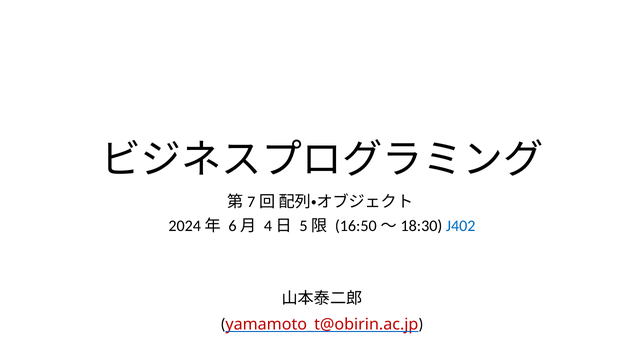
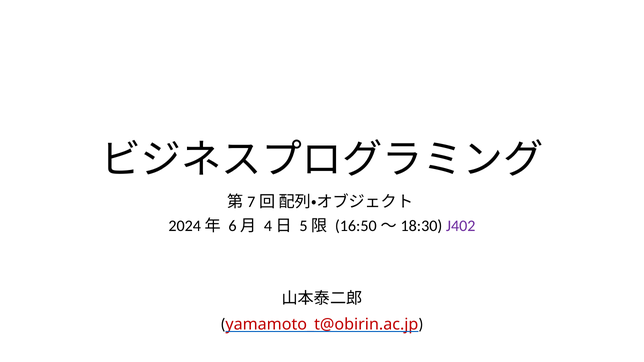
J402 colour: blue -> purple
